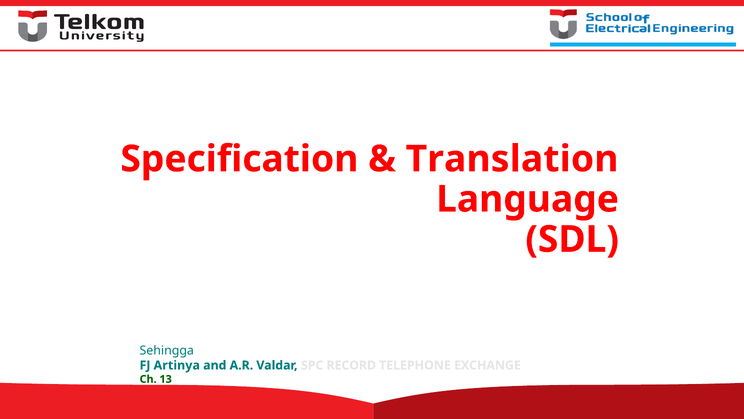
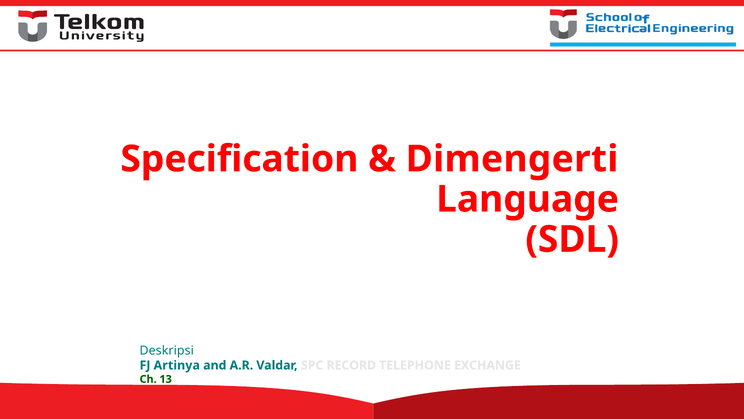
Translation: Translation -> Dimengerti
Sehingga: Sehingga -> Deskripsi
